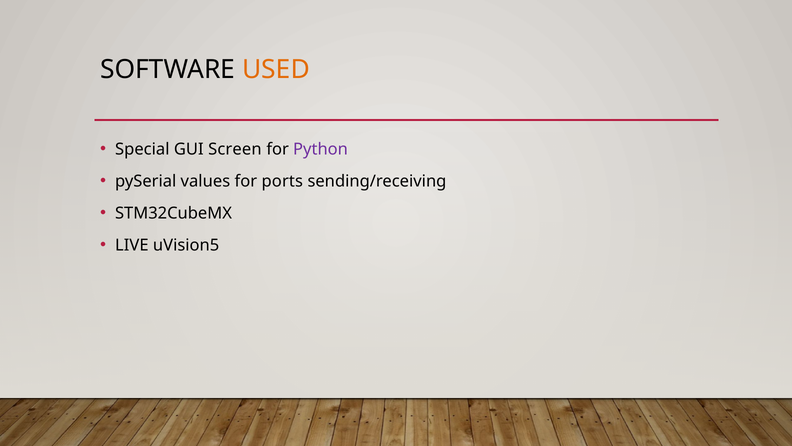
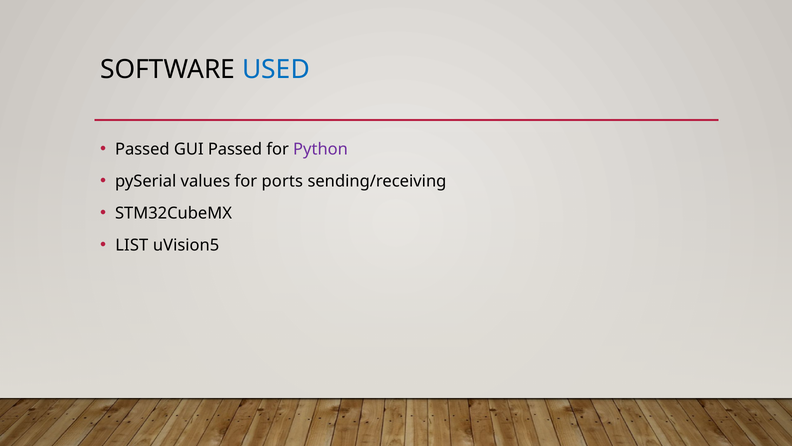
USED colour: orange -> blue
Special at (142, 149): Special -> Passed
GUI Screen: Screen -> Passed
LIVE: LIVE -> LIST
